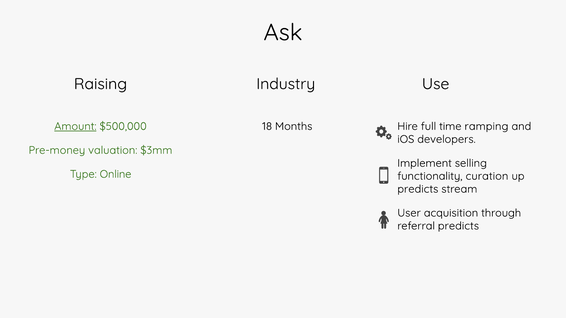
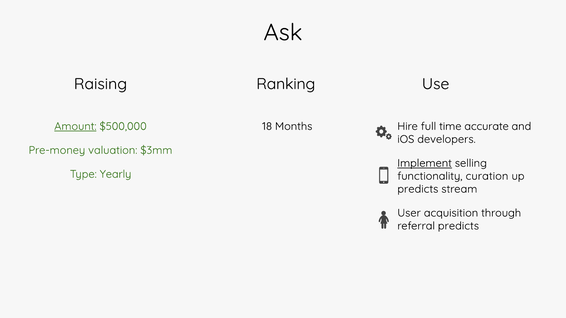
Industry: Industry -> Ranking
ramping: ramping -> accurate
Implement underline: none -> present
Online: Online -> Yearly
